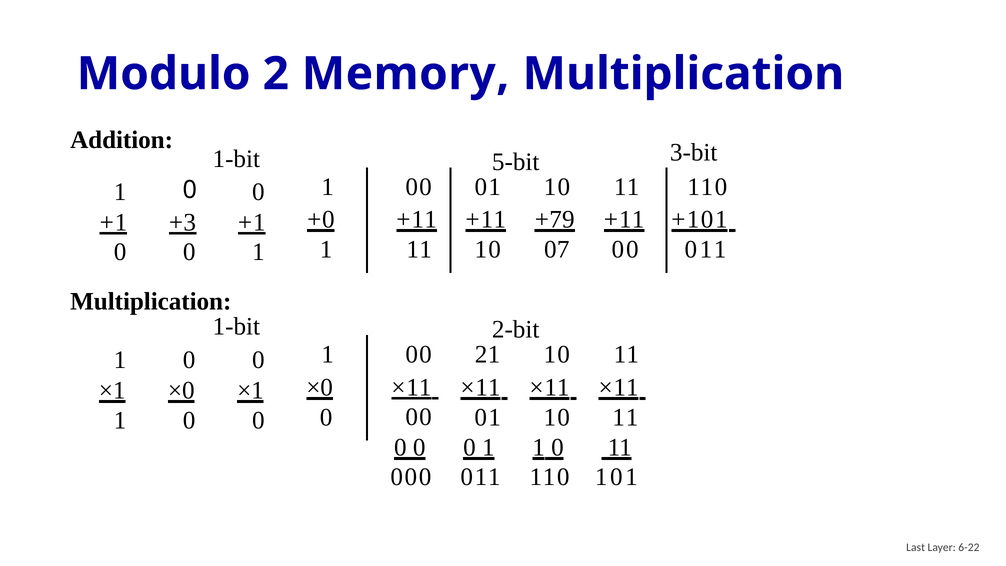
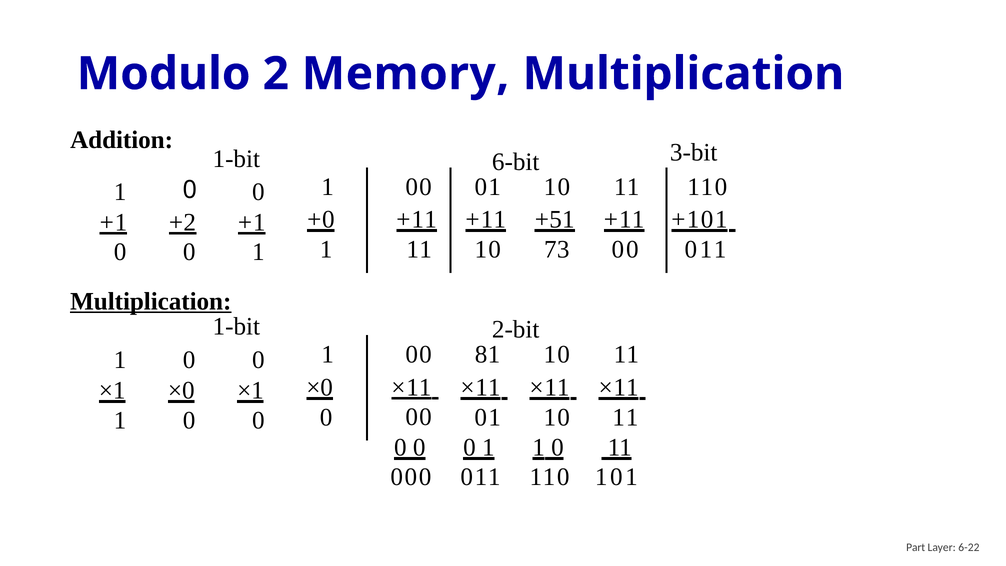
5-bit: 5-bit -> 6-bit
+79: +79 -> +51
+3: +3 -> +2
07: 07 -> 73
Multiplication at (151, 301) underline: none -> present
21: 21 -> 81
Last: Last -> Part
